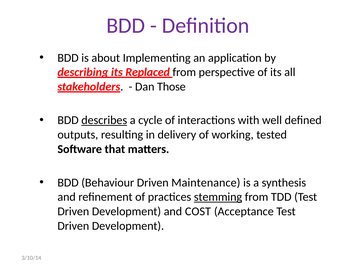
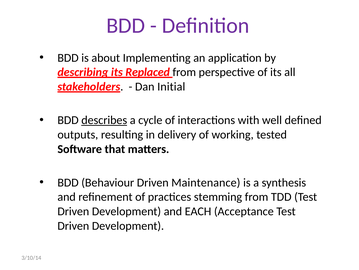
Those: Those -> Initial
stemming underline: present -> none
COST: COST -> EACH
